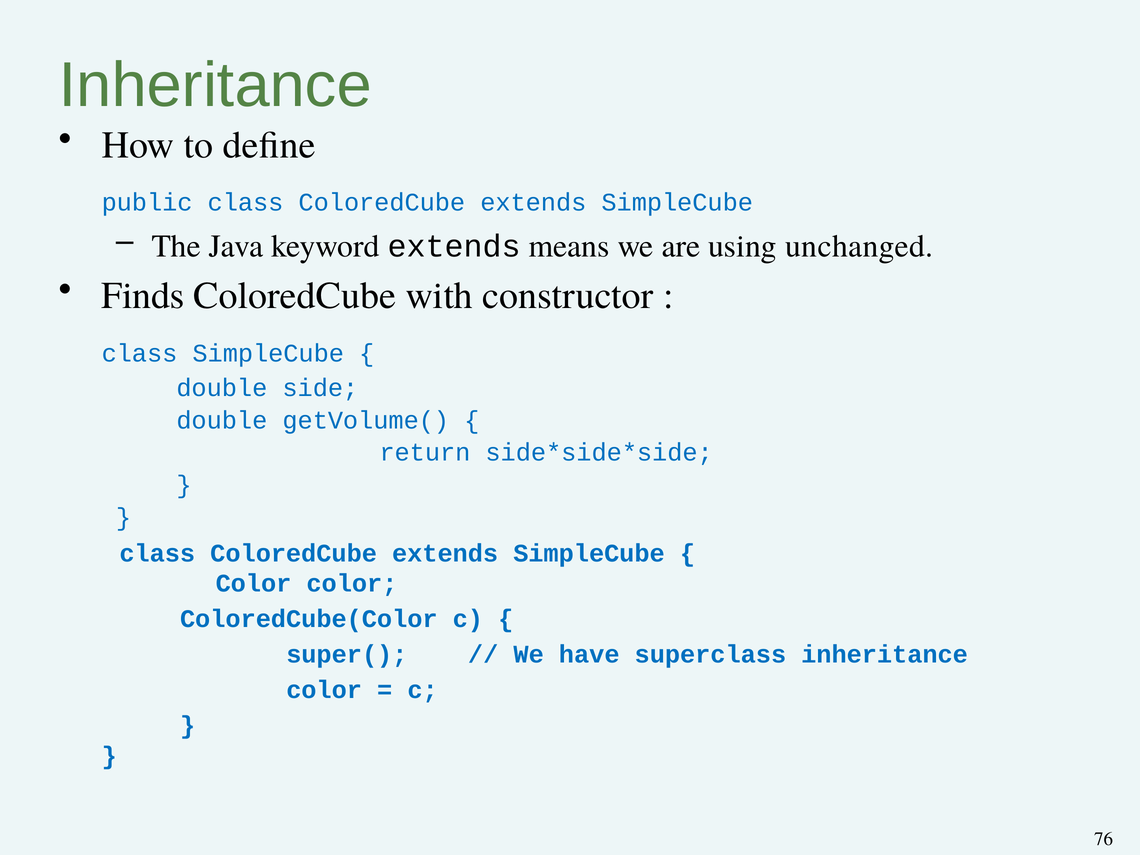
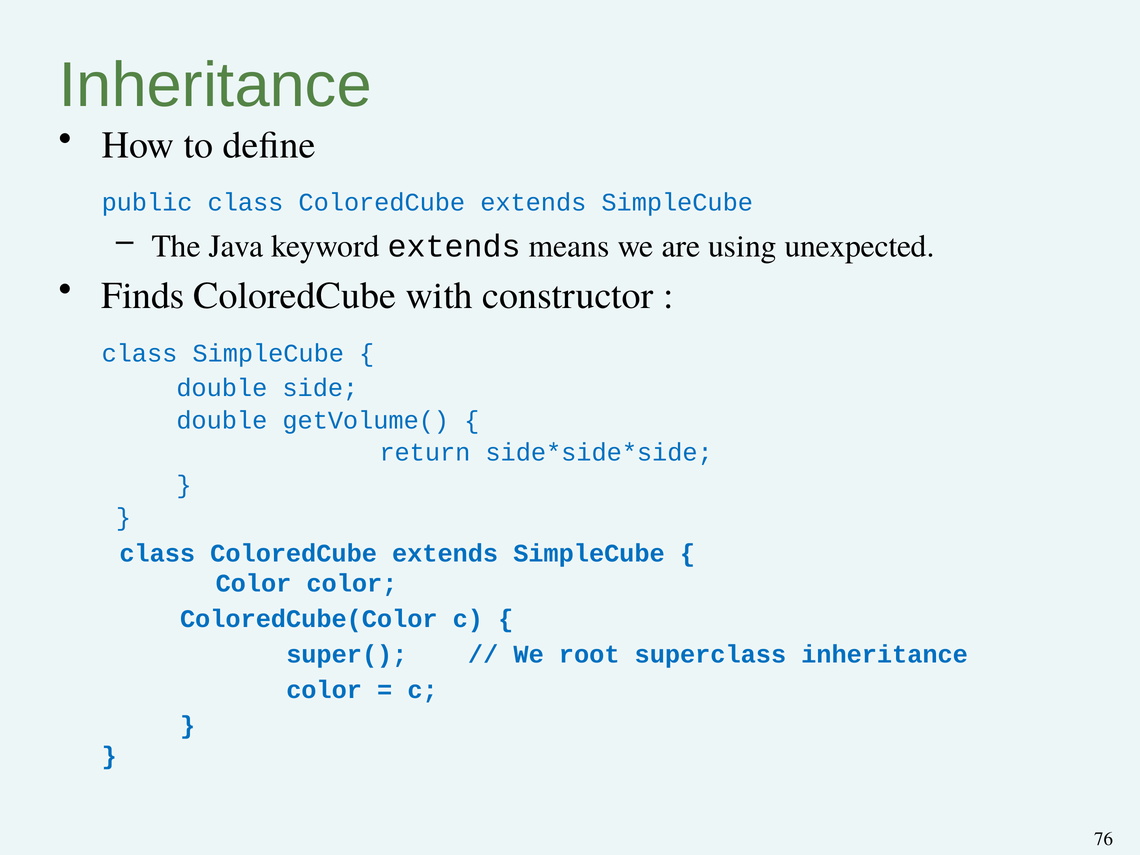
unchanged: unchanged -> unexpected
have: have -> root
